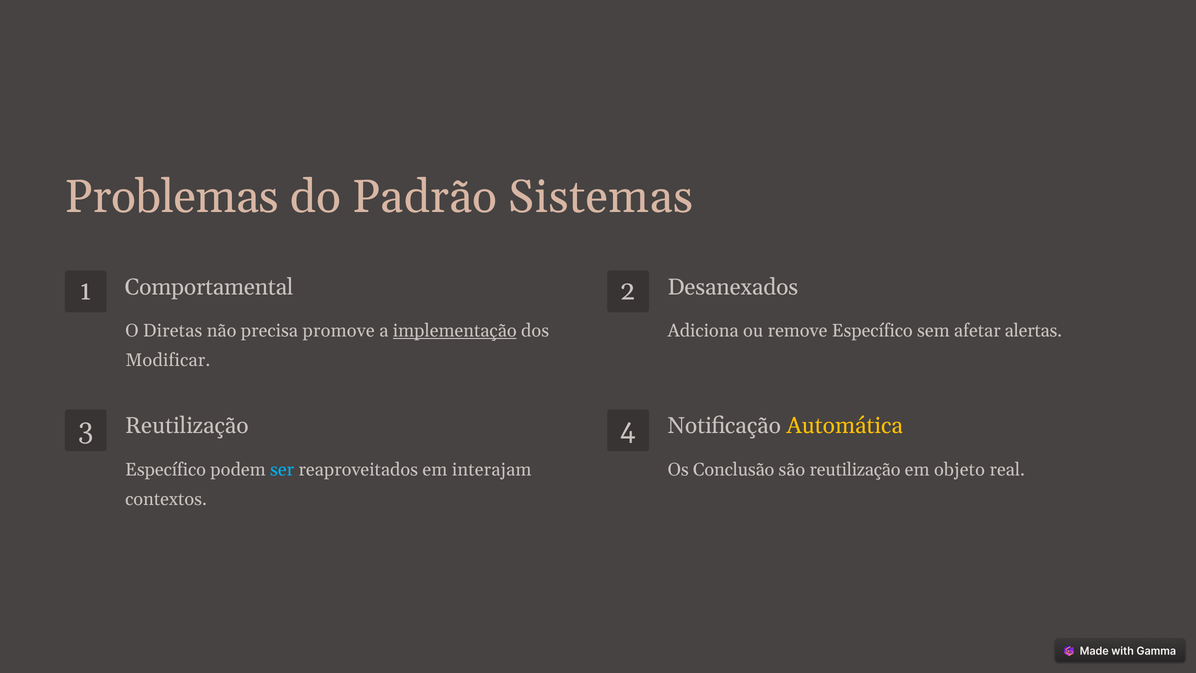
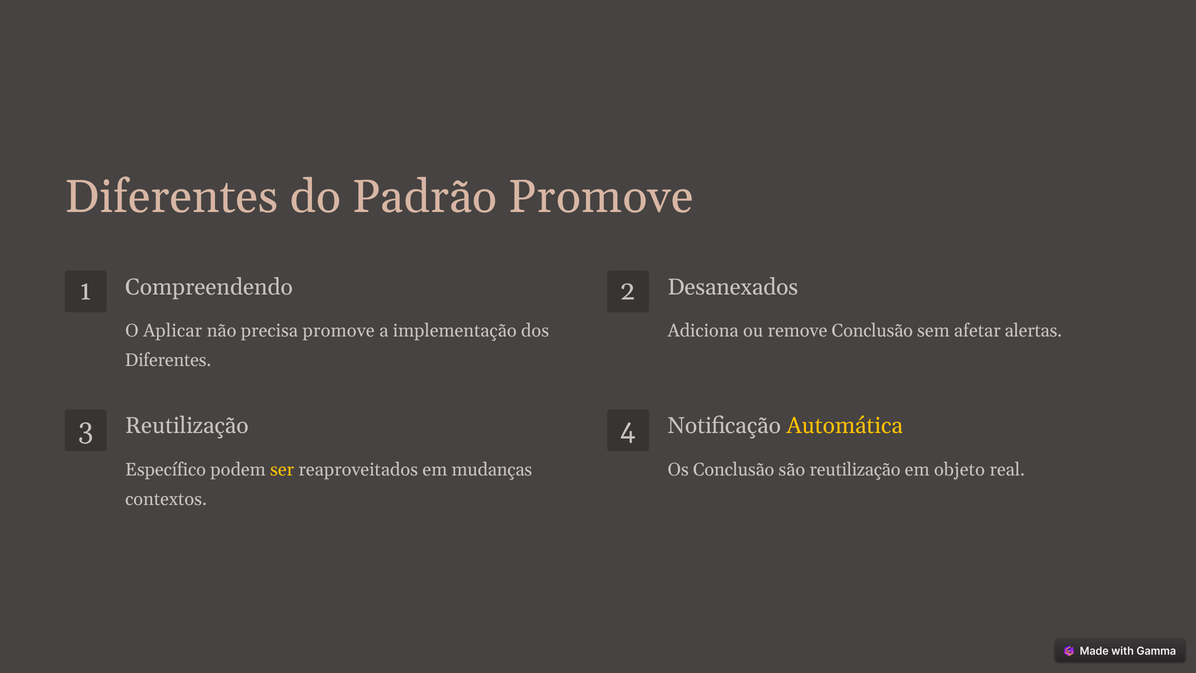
Problemas at (172, 197): Problemas -> Diferentes
Padrão Sistemas: Sistemas -> Promove
Comportamental: Comportamental -> Compreendendo
Diretas: Diretas -> Aplicar
implementação underline: present -> none
remove Específico: Específico -> Conclusão
Modificar at (168, 360): Modificar -> Diferentes
ser colour: light blue -> yellow
interajam: interajam -> mudanças
